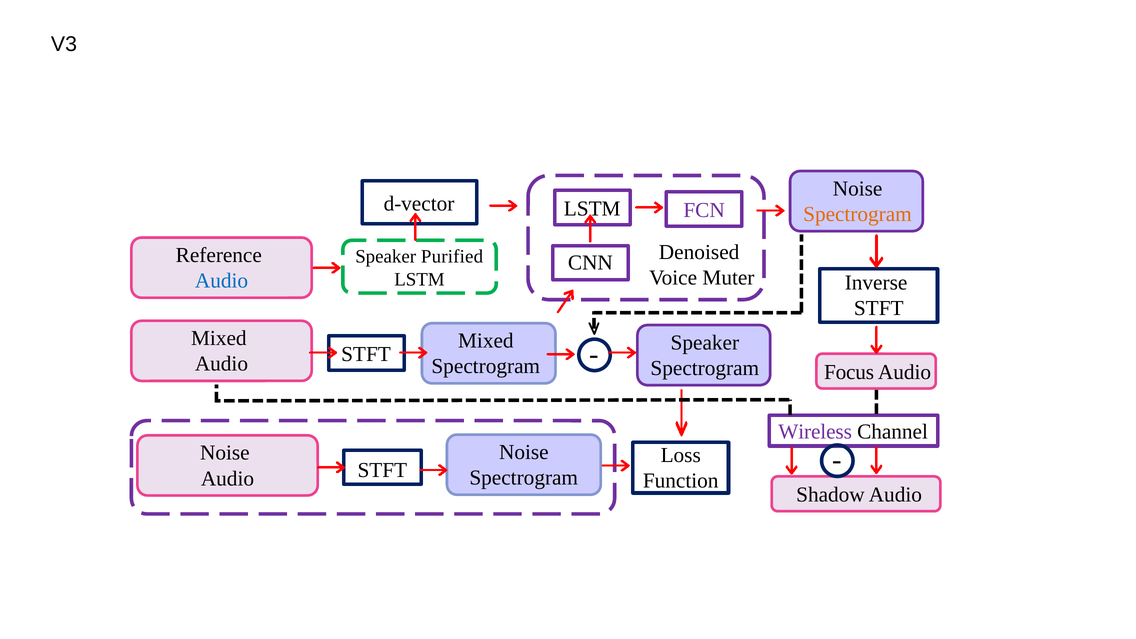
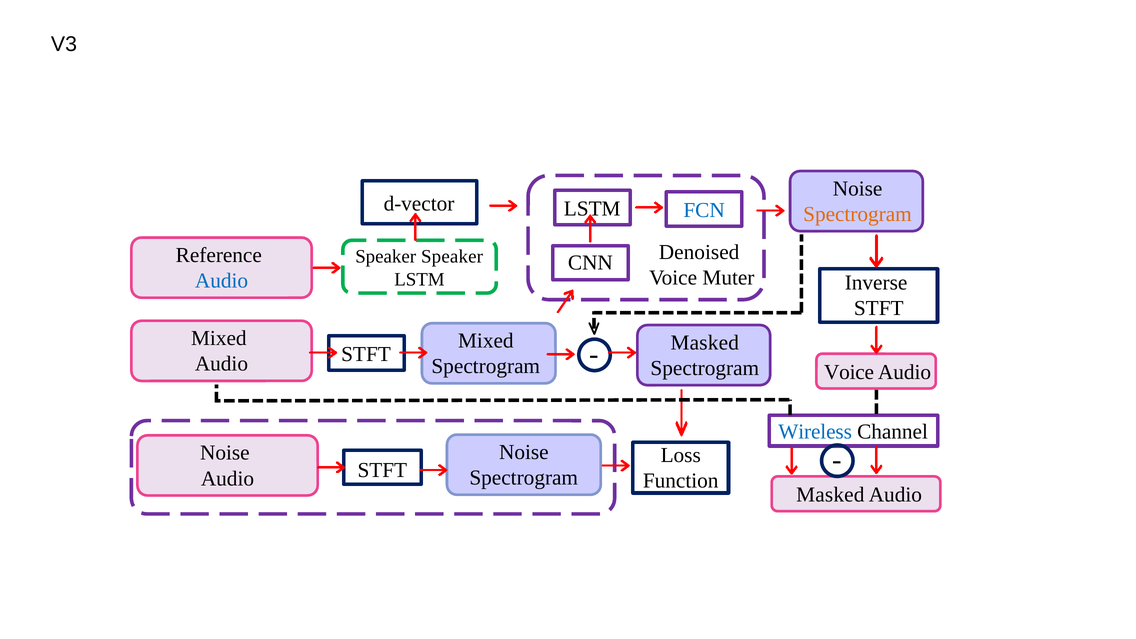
FCN colour: purple -> blue
Speaker Purified: Purified -> Speaker
Speaker at (705, 343): Speaker -> Masked
Focus at (849, 372): Focus -> Voice
Wireless colour: purple -> blue
Shadow at (830, 495): Shadow -> Masked
